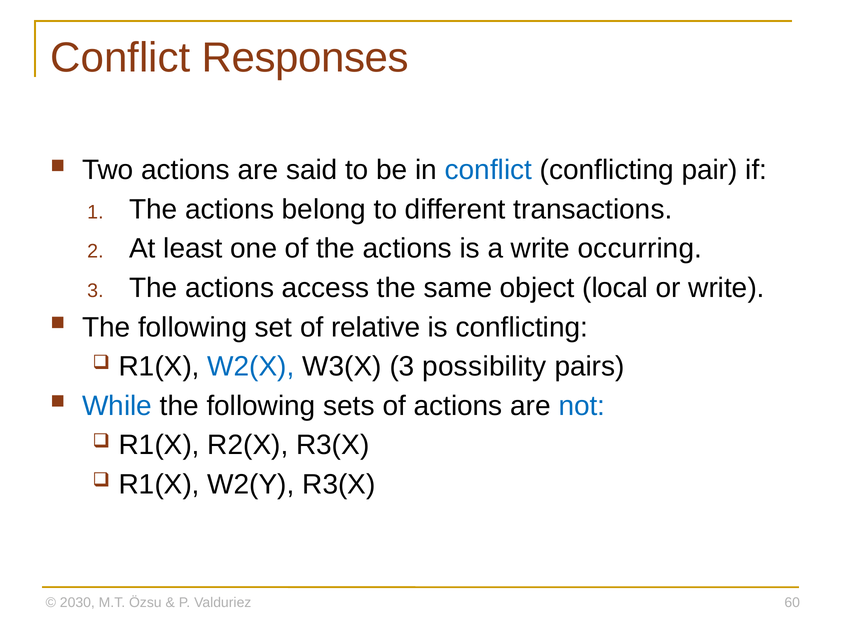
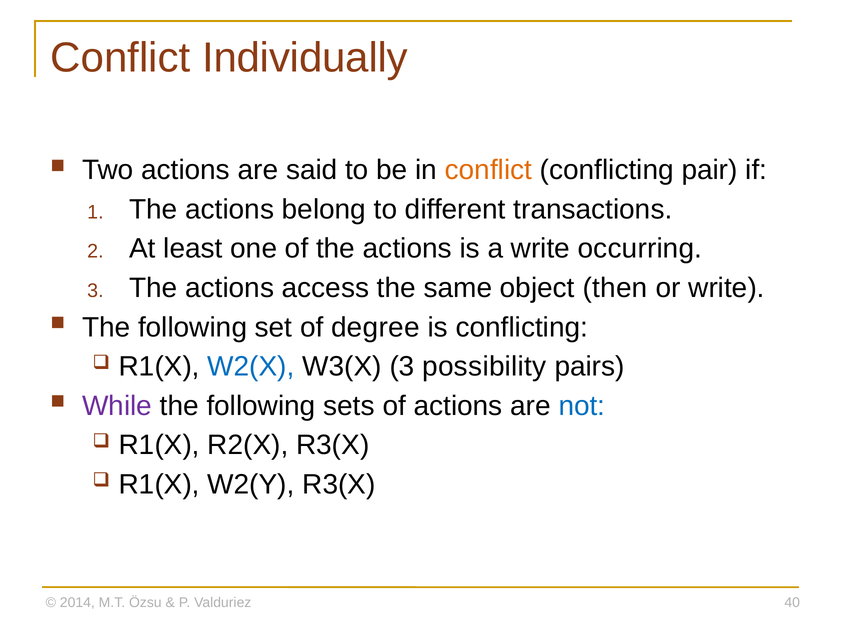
Responses: Responses -> Individually
conflict at (488, 170) colour: blue -> orange
local: local -> then
relative: relative -> degree
While colour: blue -> purple
2030: 2030 -> 2014
60: 60 -> 40
